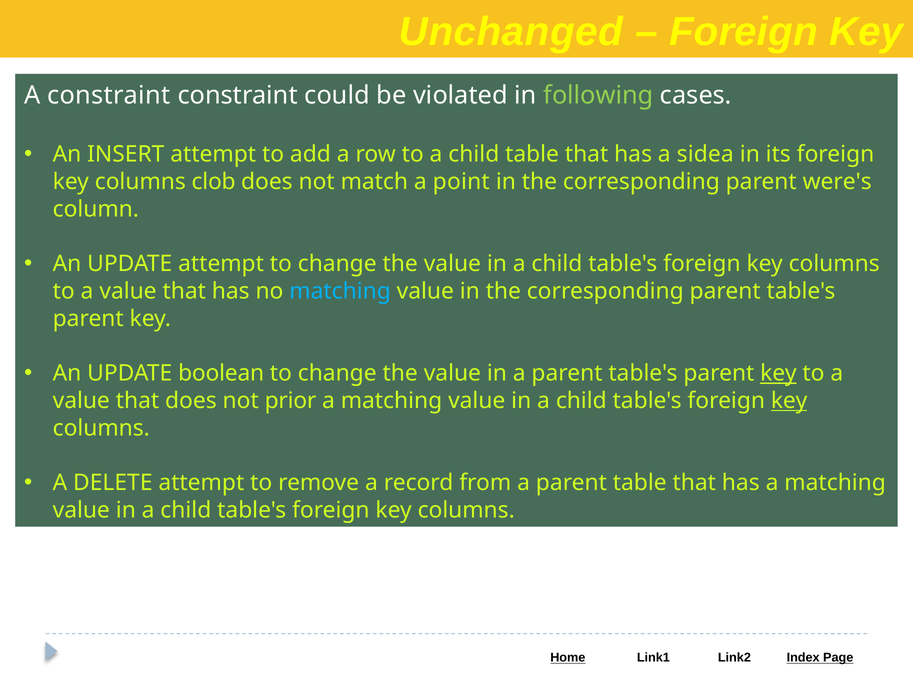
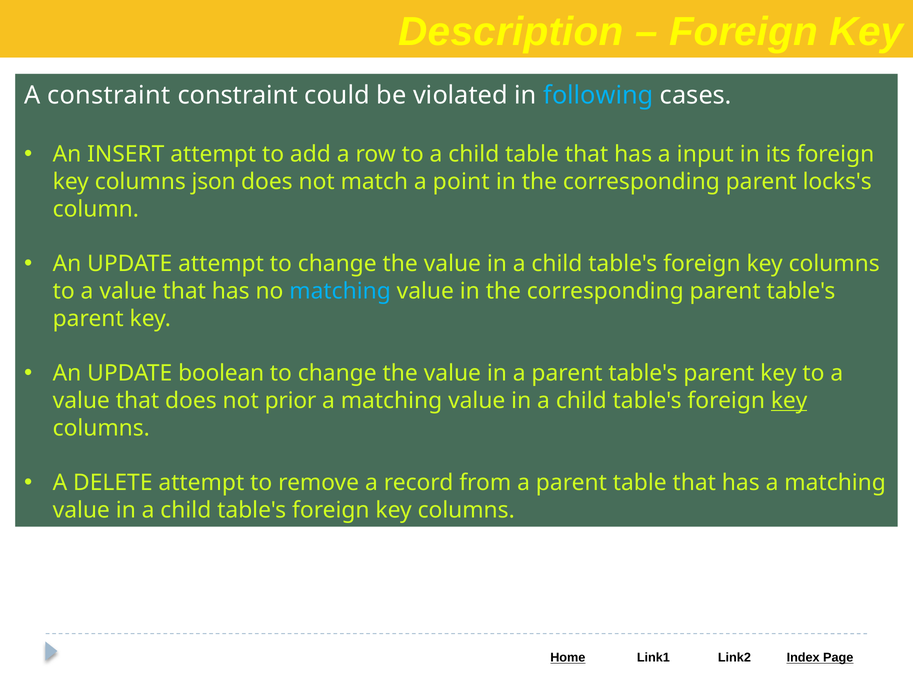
Unchanged: Unchanged -> Description
following colour: light green -> light blue
sidea: sidea -> input
clob: clob -> json
were's: were's -> locks's
key at (778, 374) underline: present -> none
